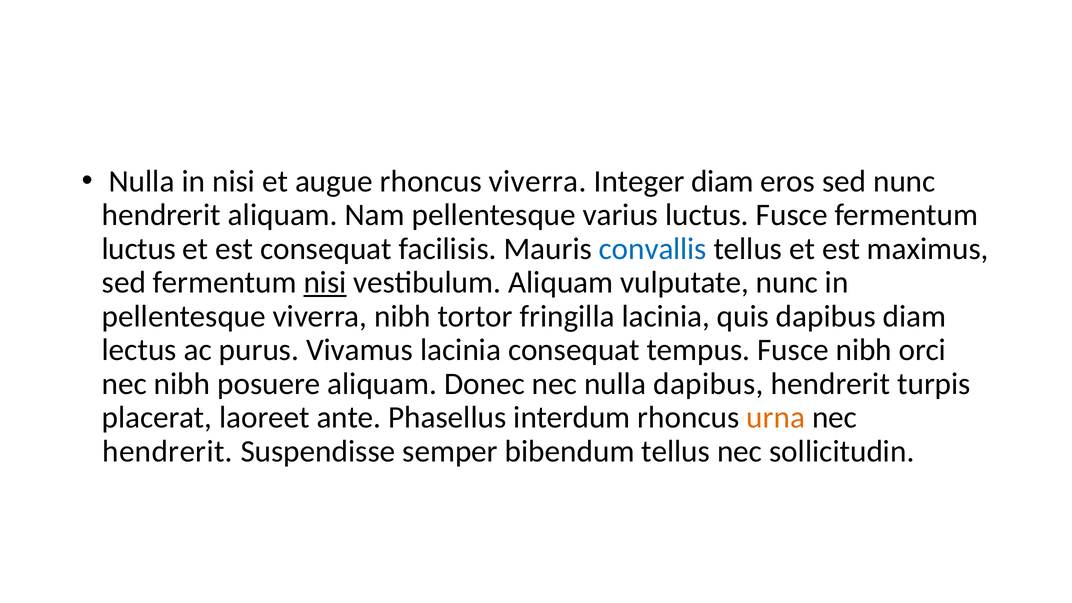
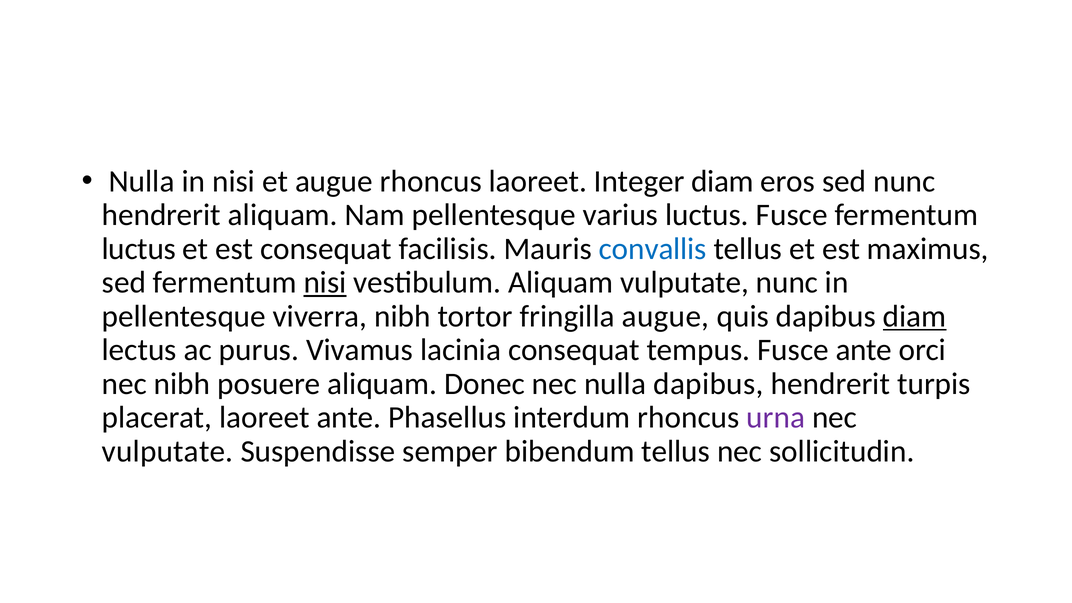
rhoncus viverra: viverra -> laoreet
fringilla lacinia: lacinia -> augue
diam at (915, 316) underline: none -> present
Fusce nibh: nibh -> ante
urna colour: orange -> purple
hendrerit at (167, 451): hendrerit -> vulputate
